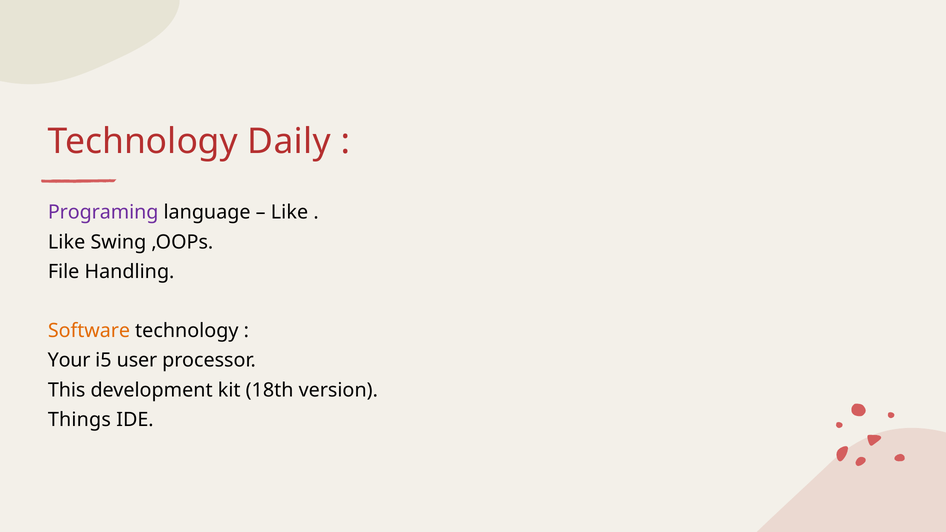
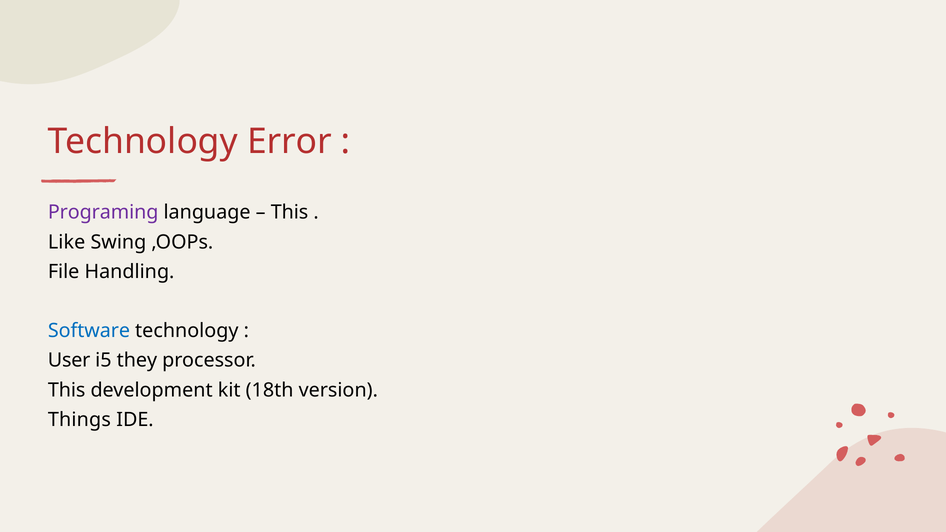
Daily: Daily -> Error
Like at (289, 212): Like -> This
Software colour: orange -> blue
Your: Your -> User
user: user -> they
